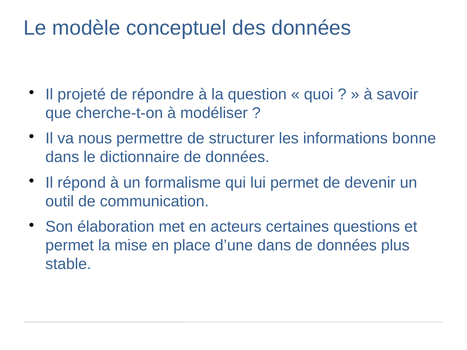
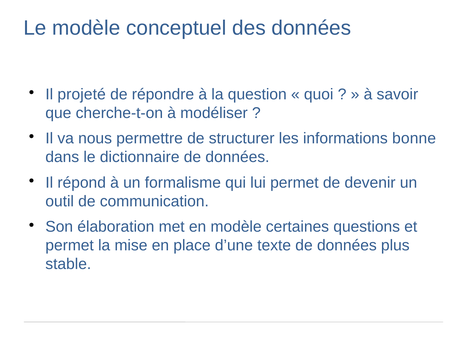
en acteurs: acteurs -> modèle
d’une dans: dans -> texte
